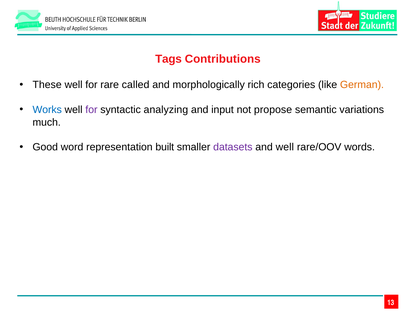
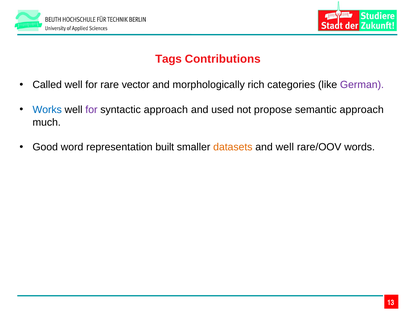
These: These -> Called
called: called -> vector
German colour: orange -> purple
syntactic analyzing: analyzing -> approach
input: input -> used
semantic variations: variations -> approach
datasets colour: purple -> orange
